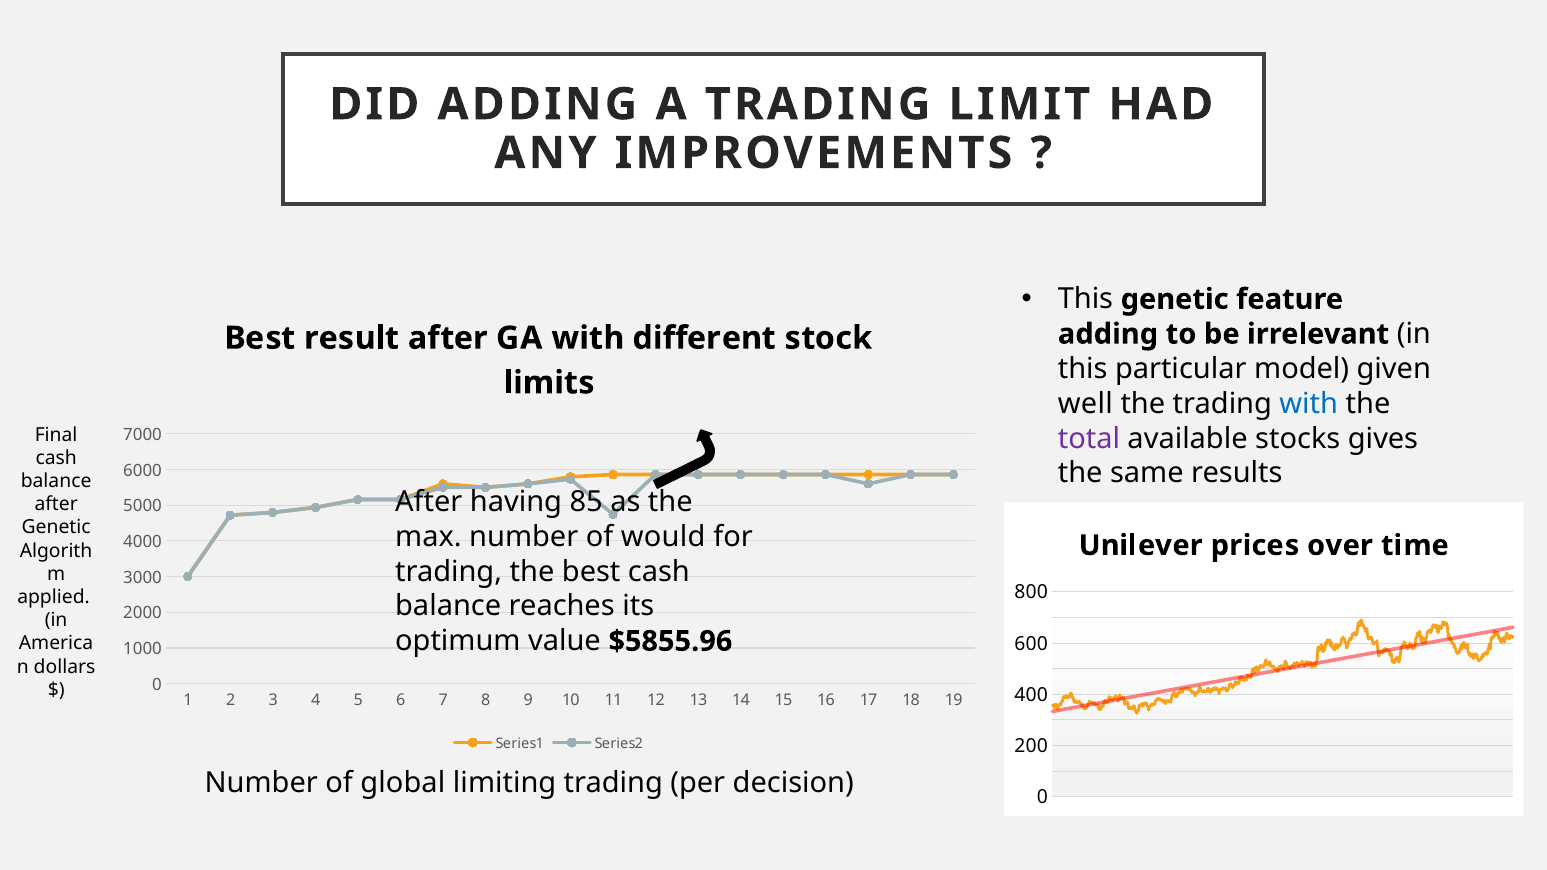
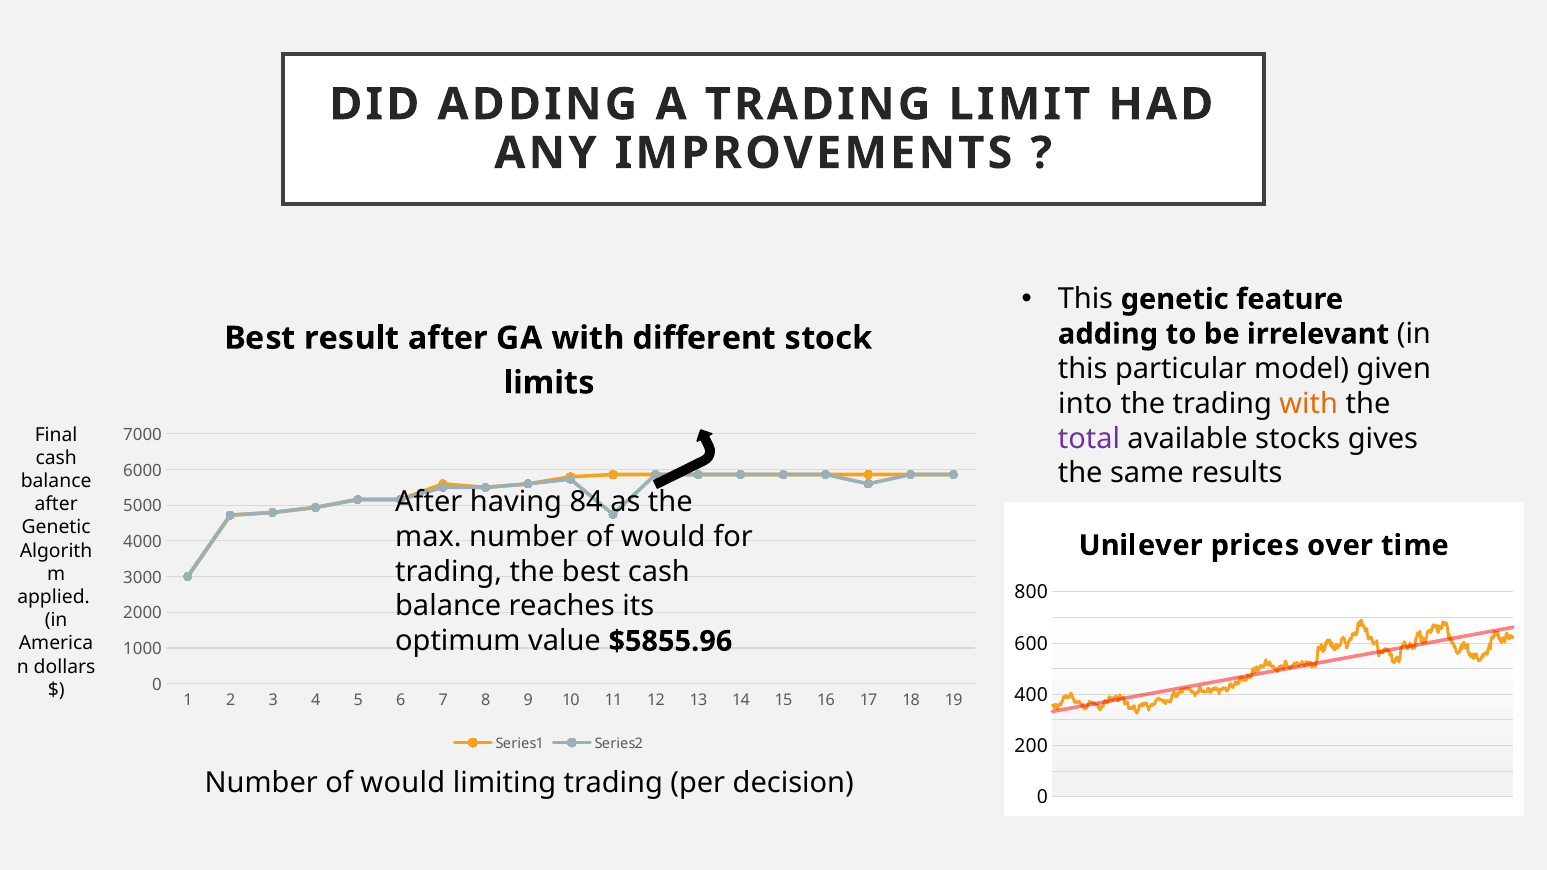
well: well -> into
with at (1309, 404) colour: blue -> orange
85: 85 -> 84
global at (403, 783): global -> would
